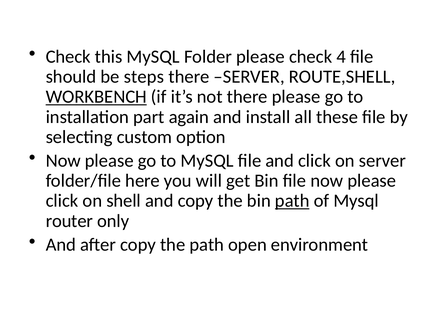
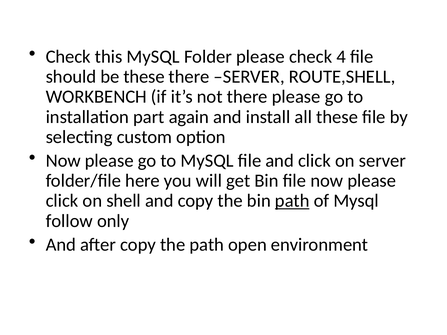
be steps: steps -> these
WORKBENCH underline: present -> none
router: router -> follow
